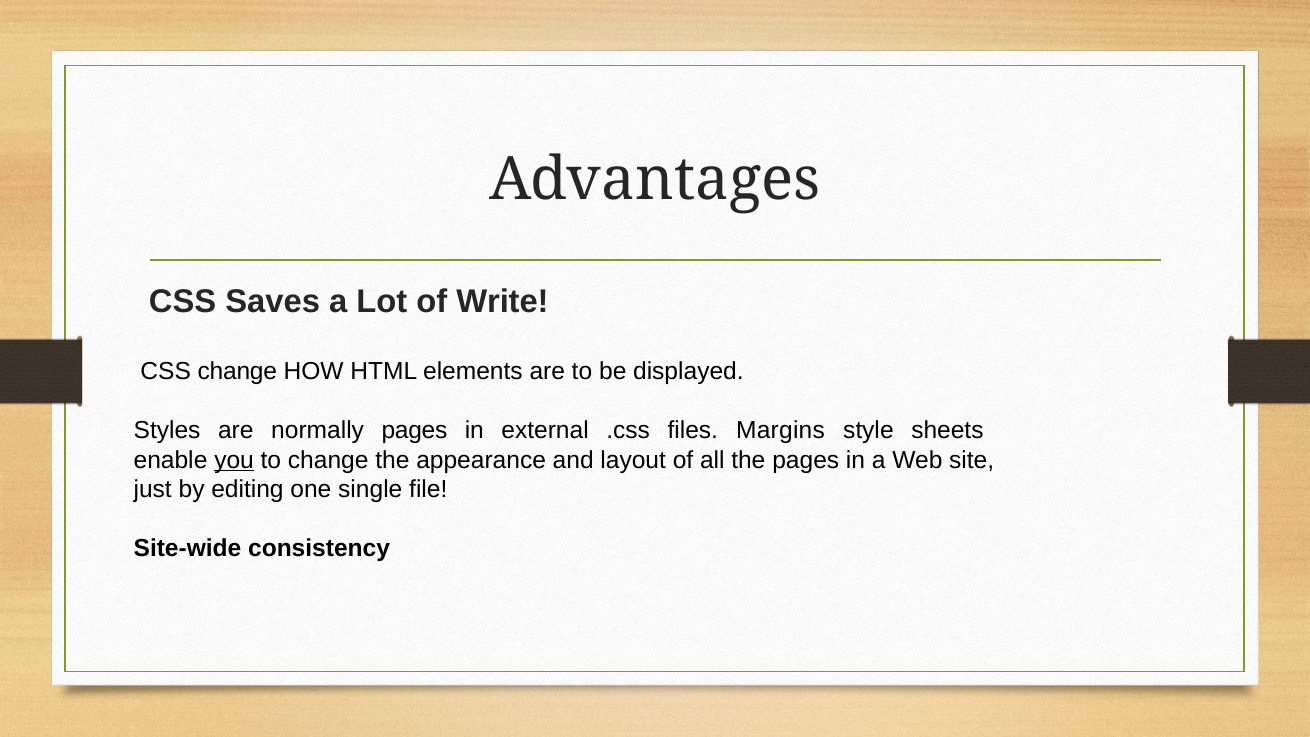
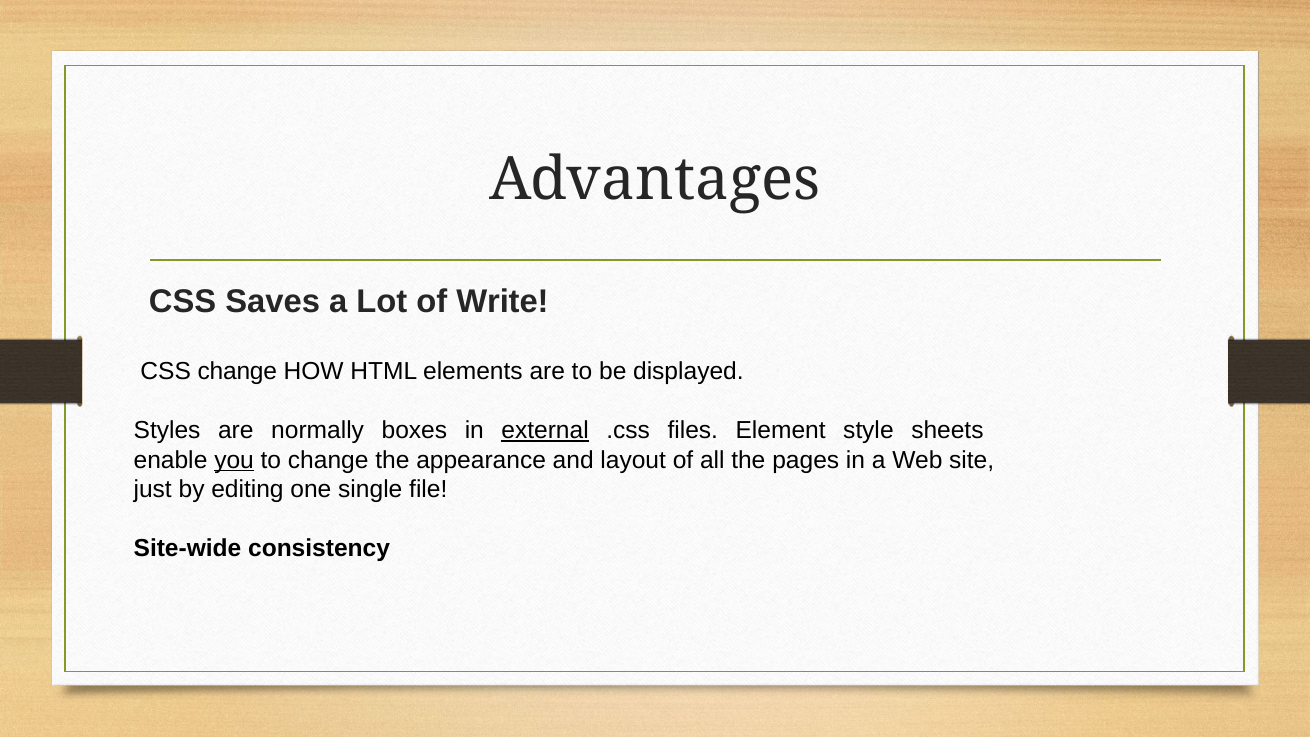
normally pages: pages -> boxes
external underline: none -> present
Margins: Margins -> Element
